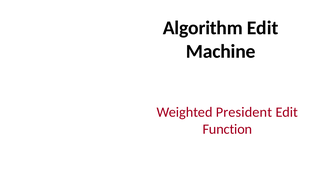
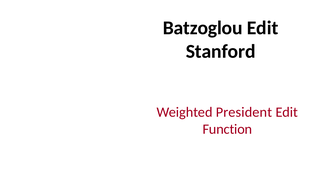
Algorithm: Algorithm -> Batzoglou
Machine: Machine -> Stanford
